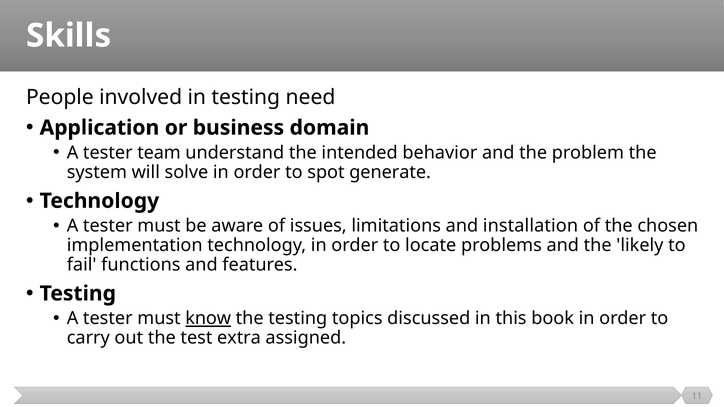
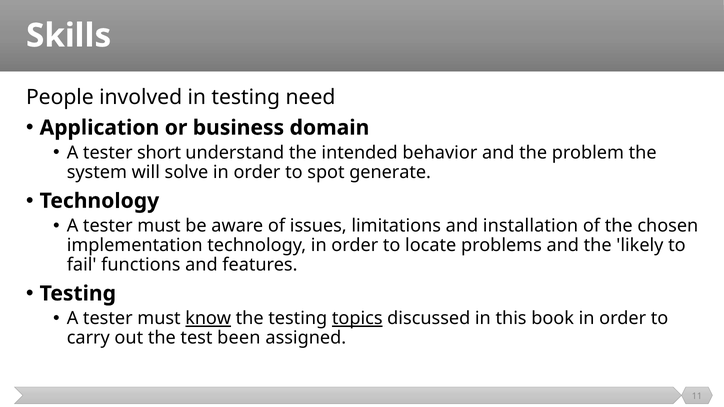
team: team -> short
topics underline: none -> present
extra: extra -> been
